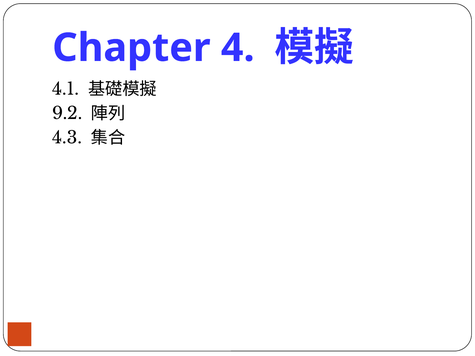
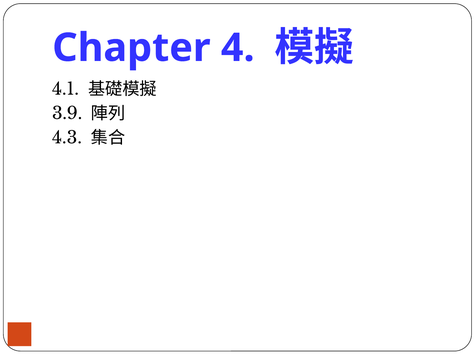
9.2: 9.2 -> 3.9
